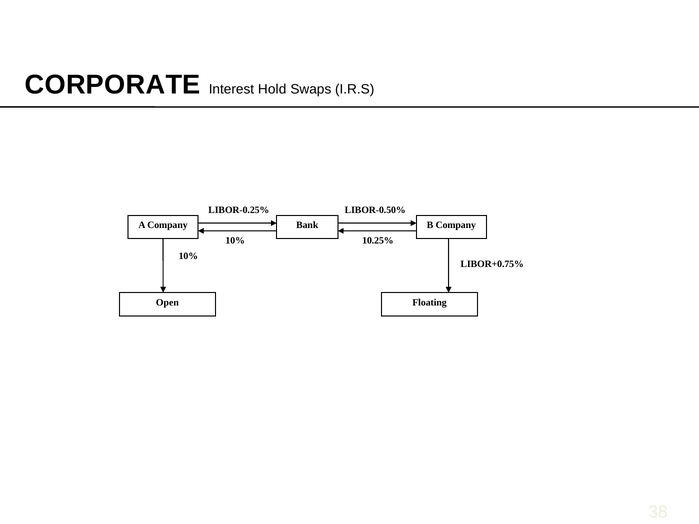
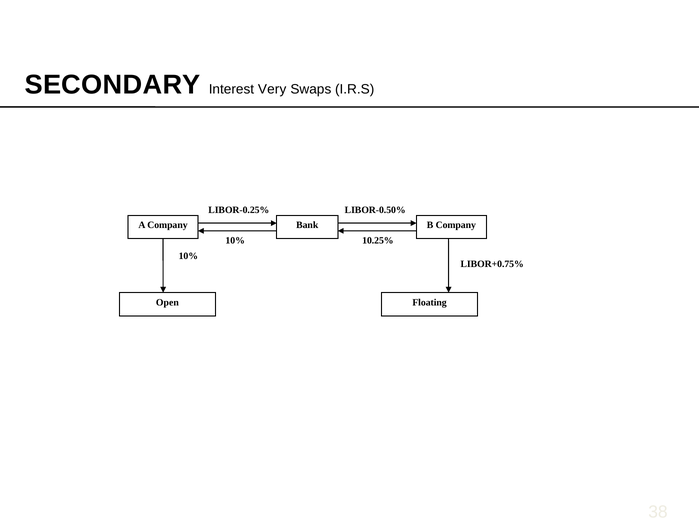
CORPORATE: CORPORATE -> SECONDARY
Hold: Hold -> Very
